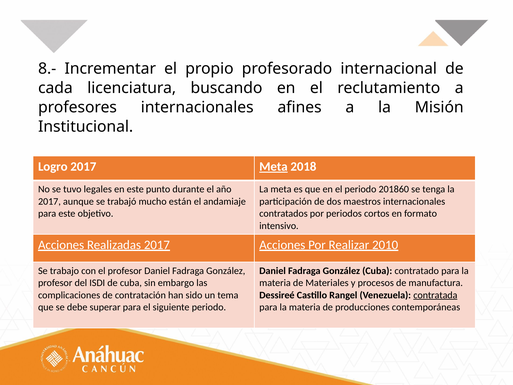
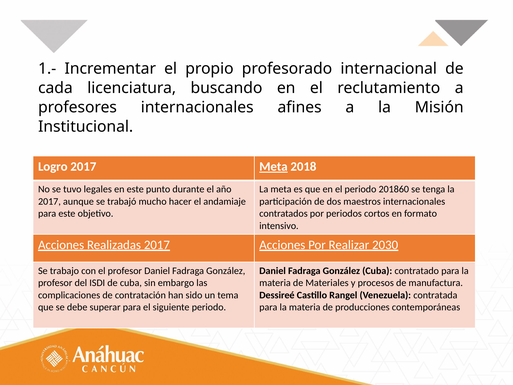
8.-: 8.- -> 1.-
están: están -> hacer
2010: 2010 -> 2030
contratada underline: present -> none
